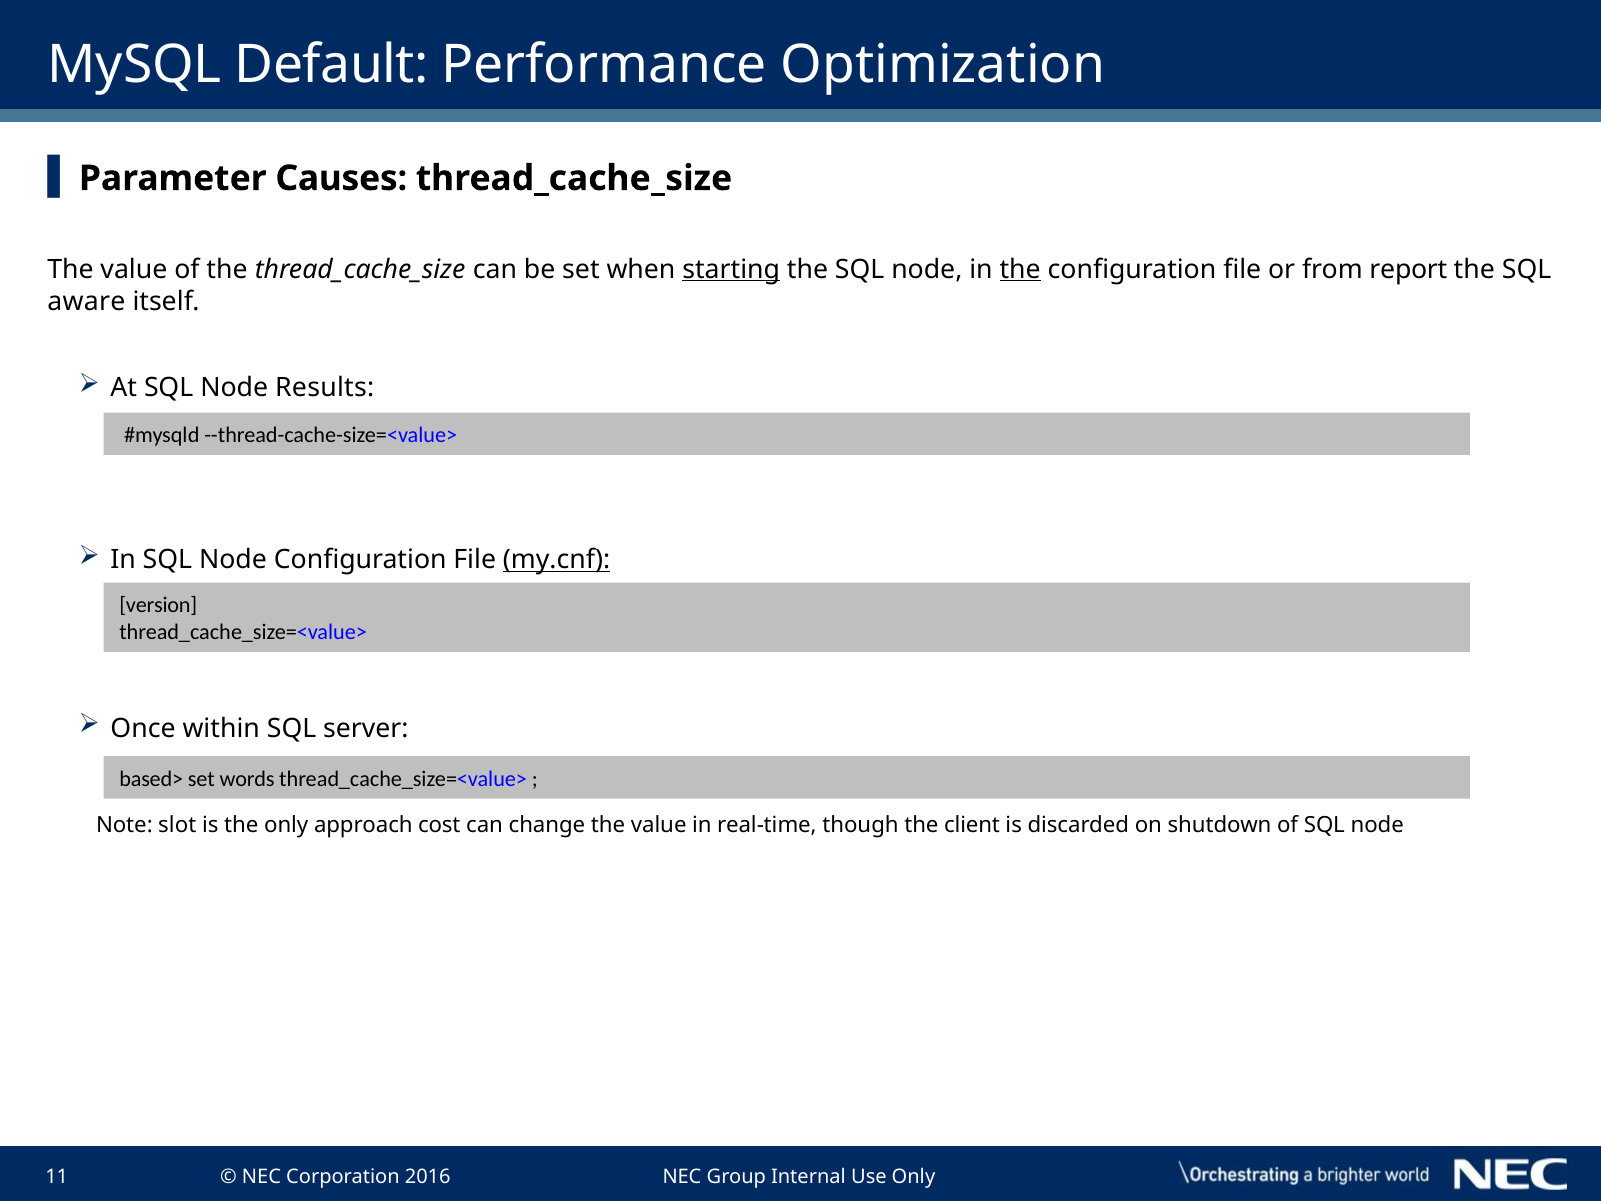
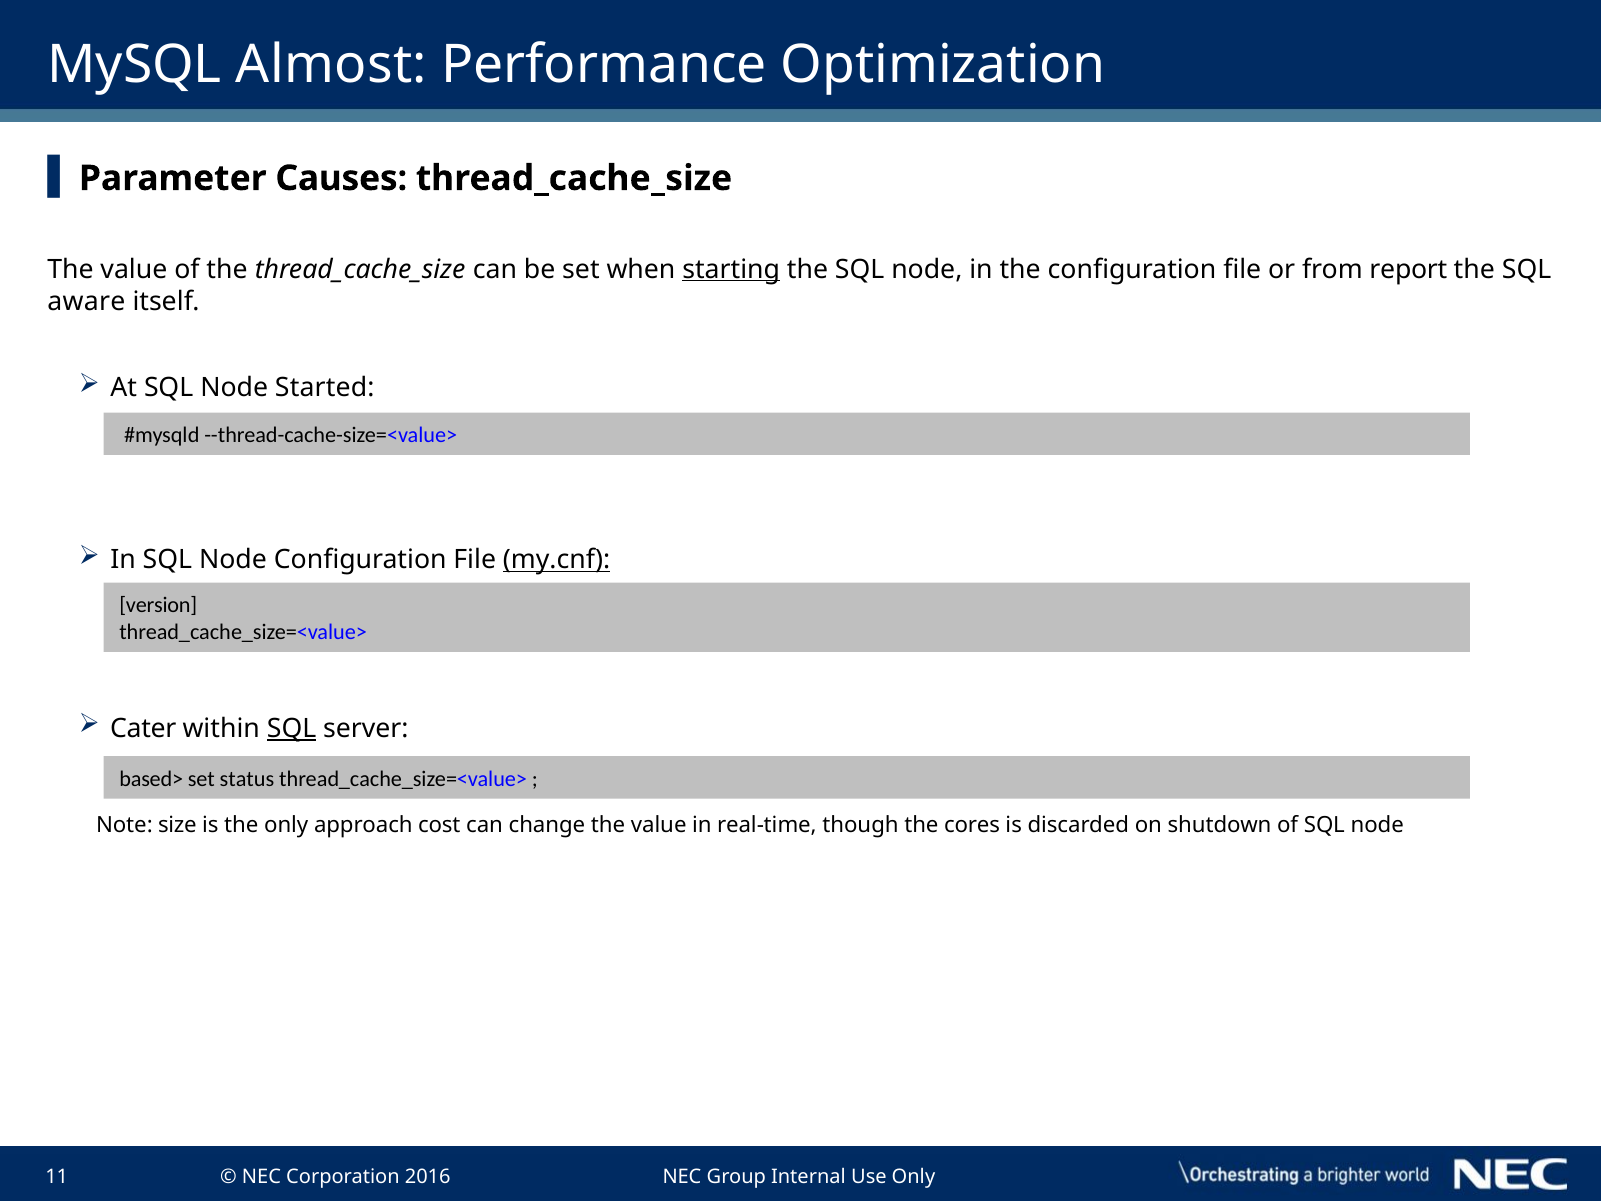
Default: Default -> Almost
the at (1020, 269) underline: present -> none
Results: Results -> Started
Once: Once -> Cater
SQL at (292, 728) underline: none -> present
words: words -> status
slot: slot -> size
client: client -> cores
